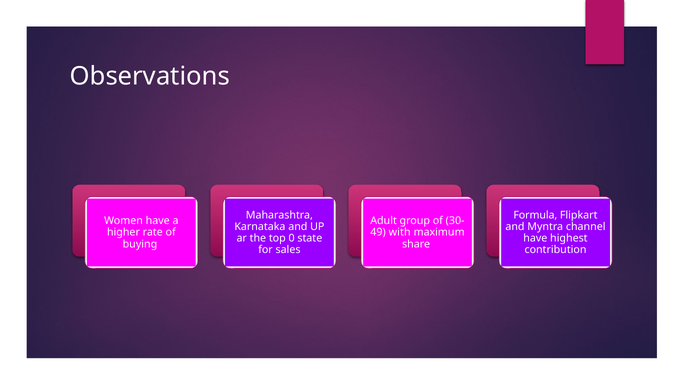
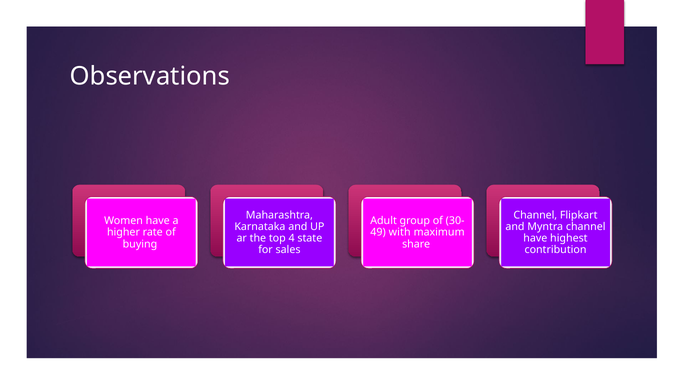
Formula at (535, 215): Formula -> Channel
0: 0 -> 4
